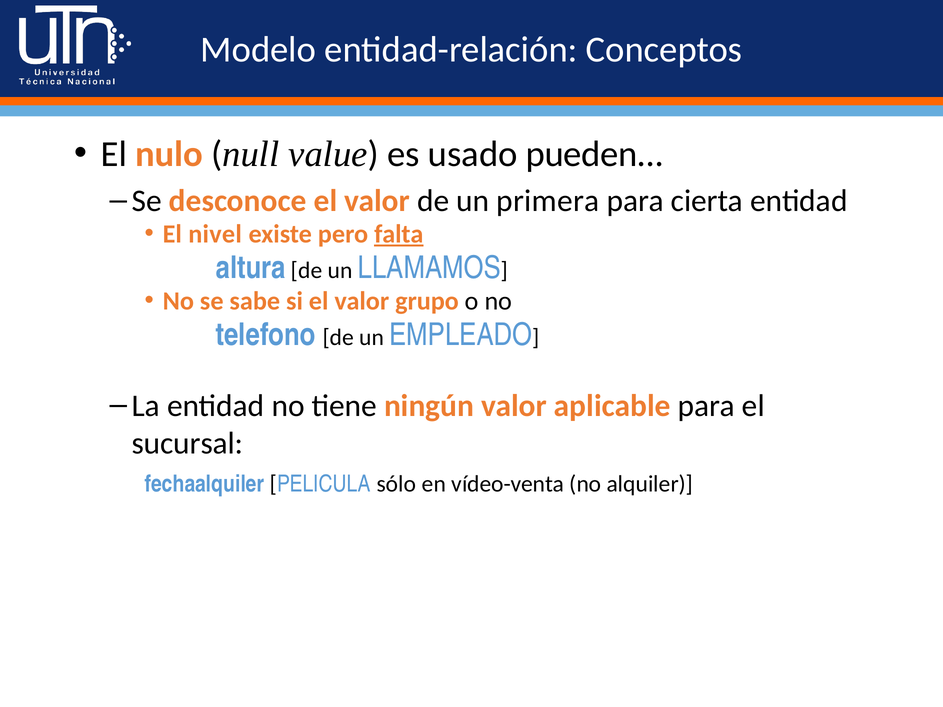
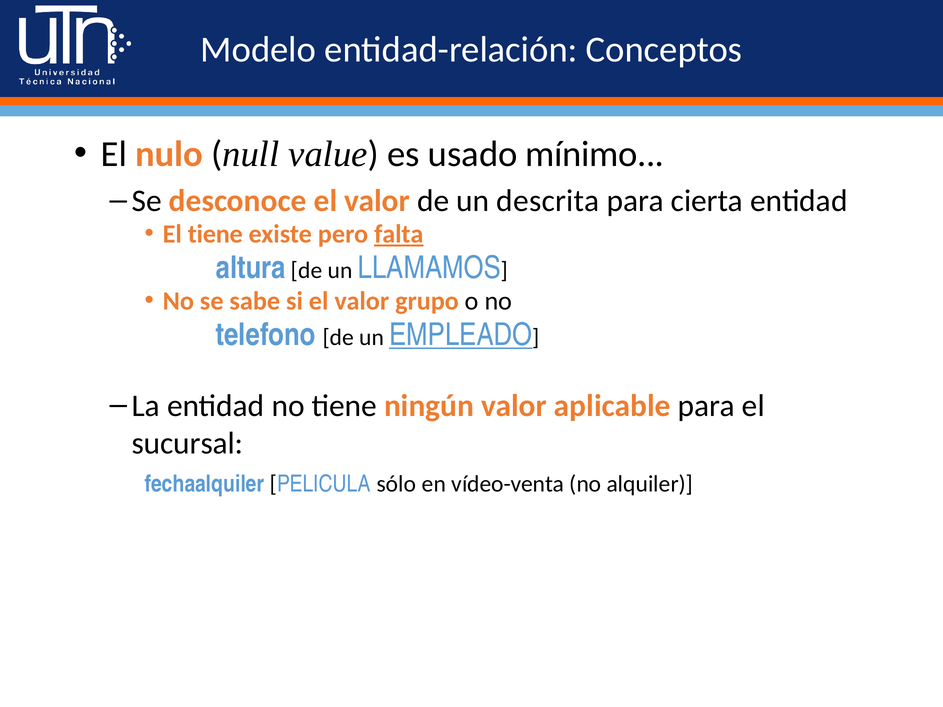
pueden: pueden -> mínimo
primera: primera -> descrita
El nivel: nivel -> tiene
EMPLEADO underline: none -> present
